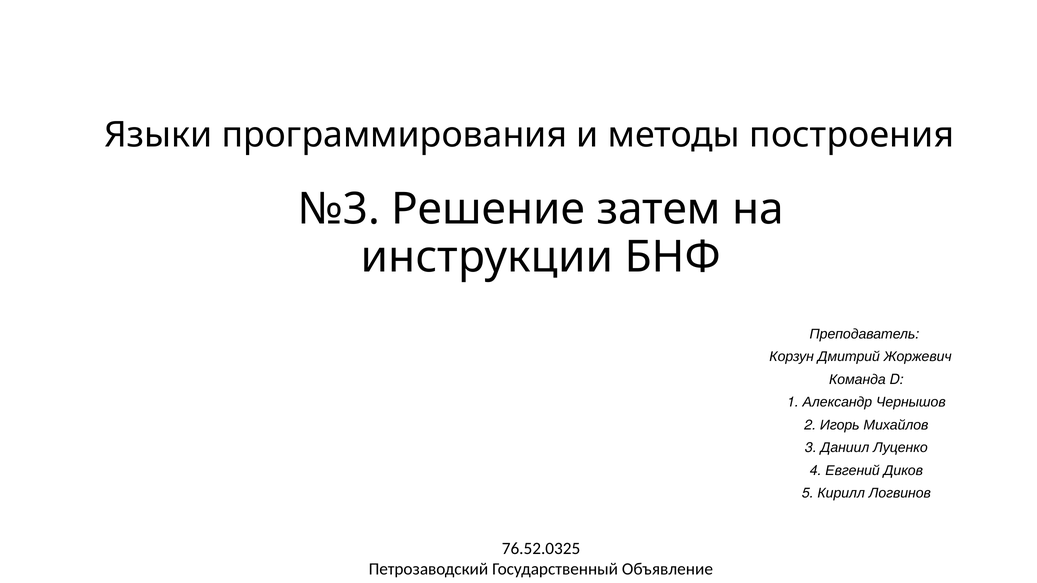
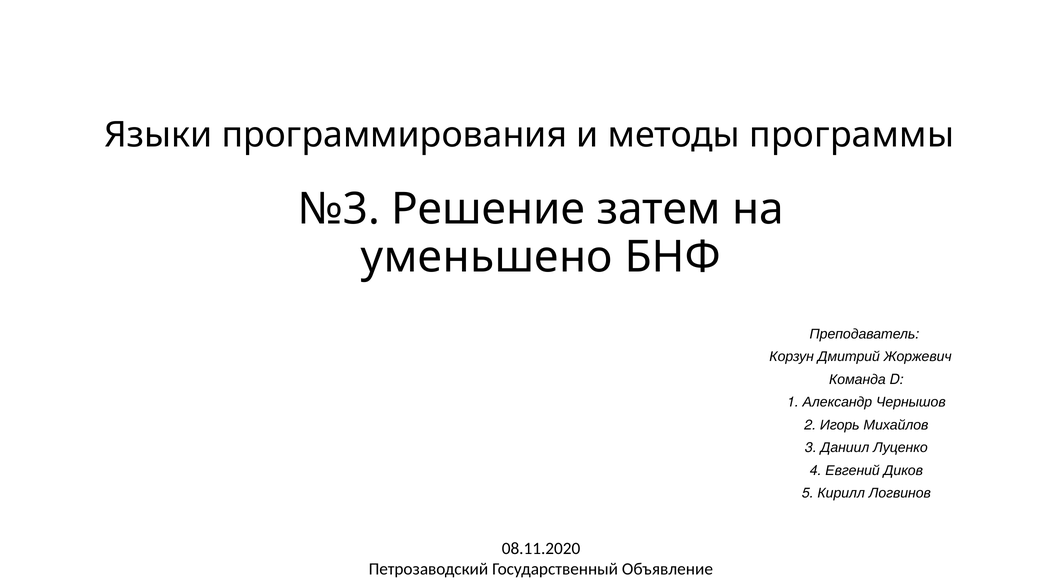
построения: построения -> программы
инструкции: инструкции -> уменьшено
76.52.0325: 76.52.0325 -> 08.11.2020
